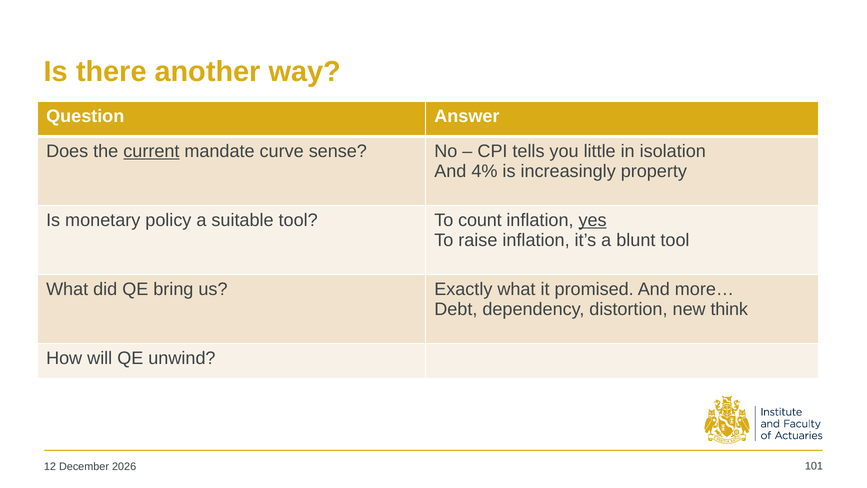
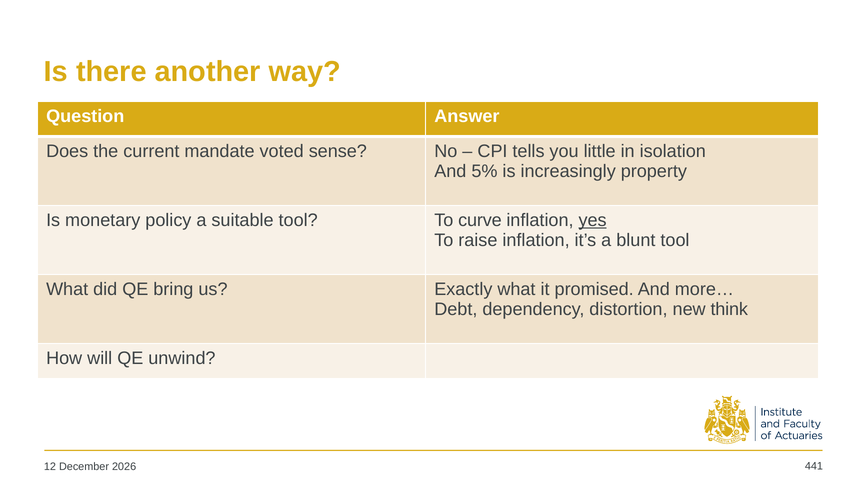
current underline: present -> none
curve: curve -> voted
4%: 4% -> 5%
count: count -> curve
101: 101 -> 441
